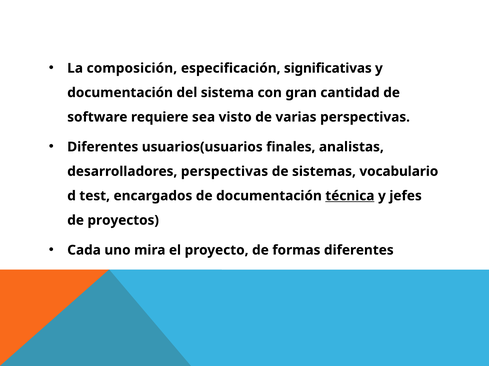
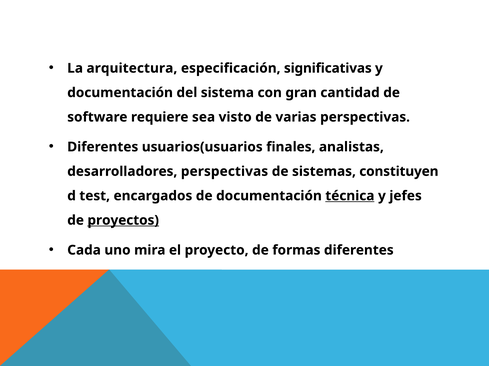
composición: composición -> arquitectura
vocabulario: vocabulario -> constituyen
proyectos underline: none -> present
